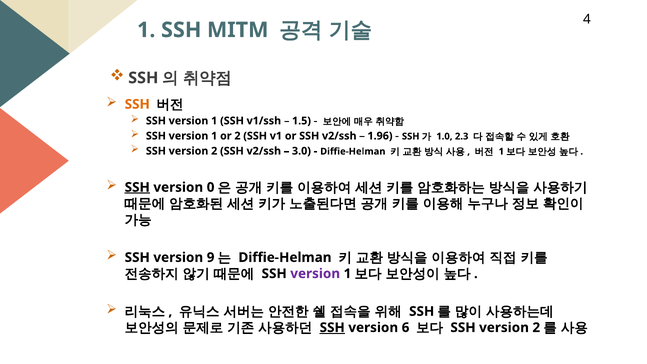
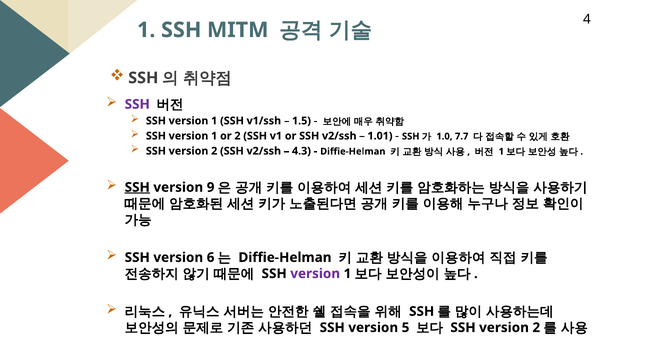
SSH at (137, 104) colour: orange -> purple
1.96: 1.96 -> 1.01
2.3: 2.3 -> 7.7
3.0: 3.0 -> 4.3
0: 0 -> 9
9: 9 -> 6
SSH at (332, 328) underline: present -> none
6: 6 -> 5
